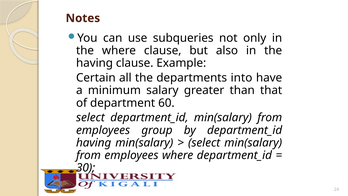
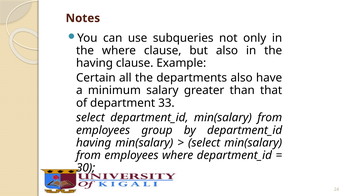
departments into: into -> also
60: 60 -> 33
